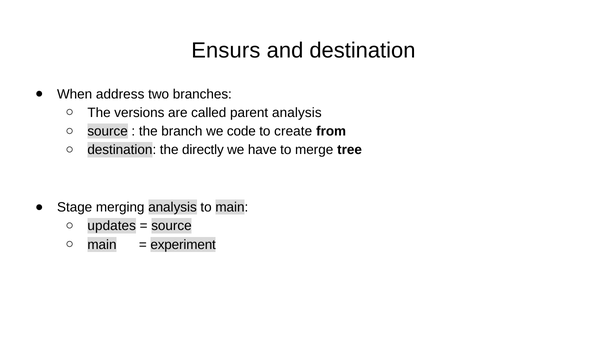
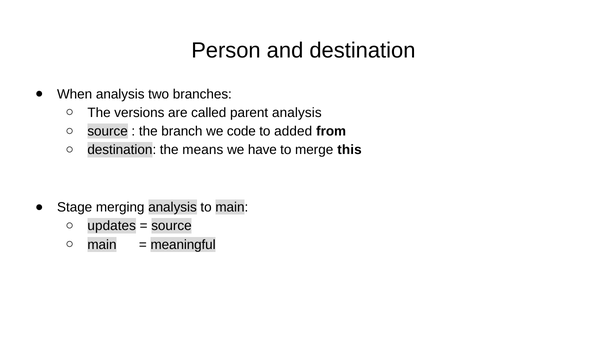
Ensurs: Ensurs -> Person
When address: address -> analysis
create: create -> added
directly: directly -> means
tree: tree -> this
experiment: experiment -> meaningful
